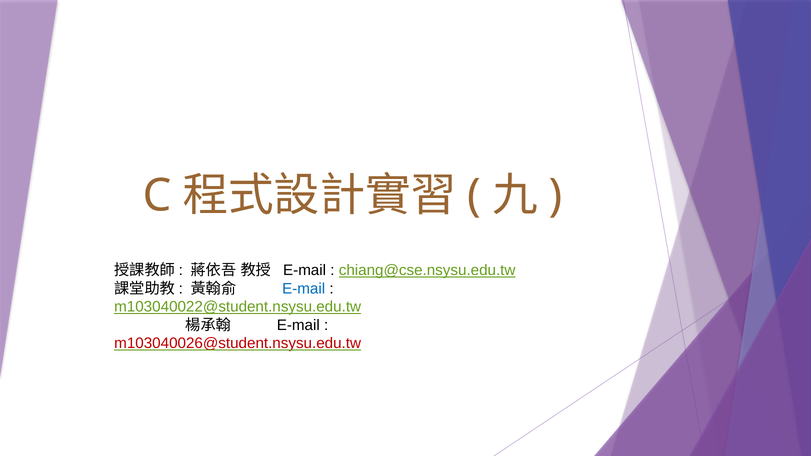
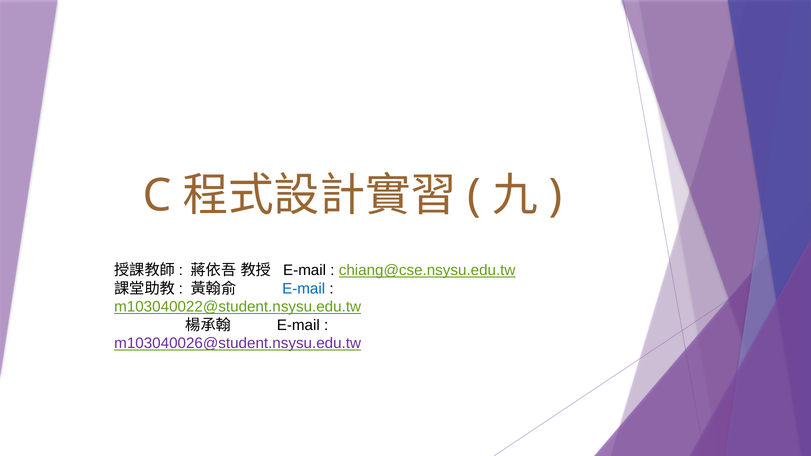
m103040026@student.nsysu.edu.tw colour: red -> purple
